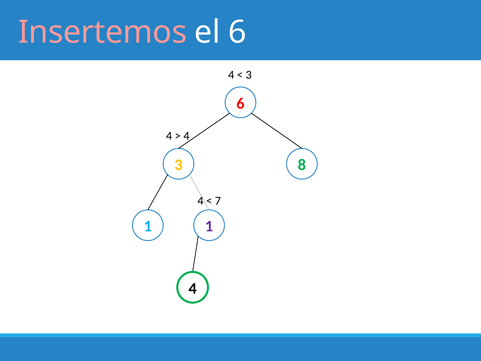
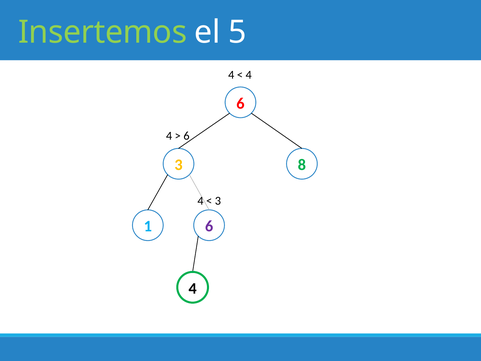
Insertemos colour: pink -> light green
el 6: 6 -> 5
3 at (249, 75): 3 -> 4
4 at (187, 136): 4 -> 6
7 at (218, 201): 7 -> 3
1 1: 1 -> 6
